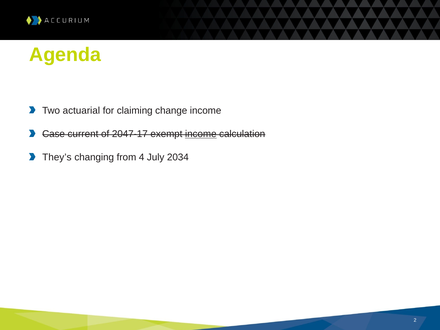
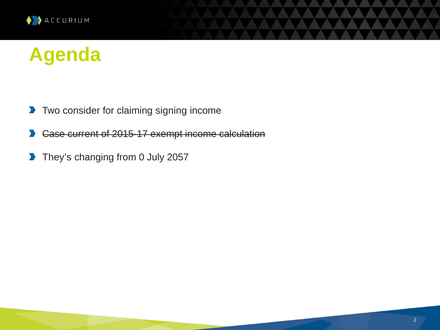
actuarial: actuarial -> consider
change: change -> signing
2047-17: 2047-17 -> 2015-17
income at (201, 134) underline: present -> none
4: 4 -> 0
2034: 2034 -> 2057
